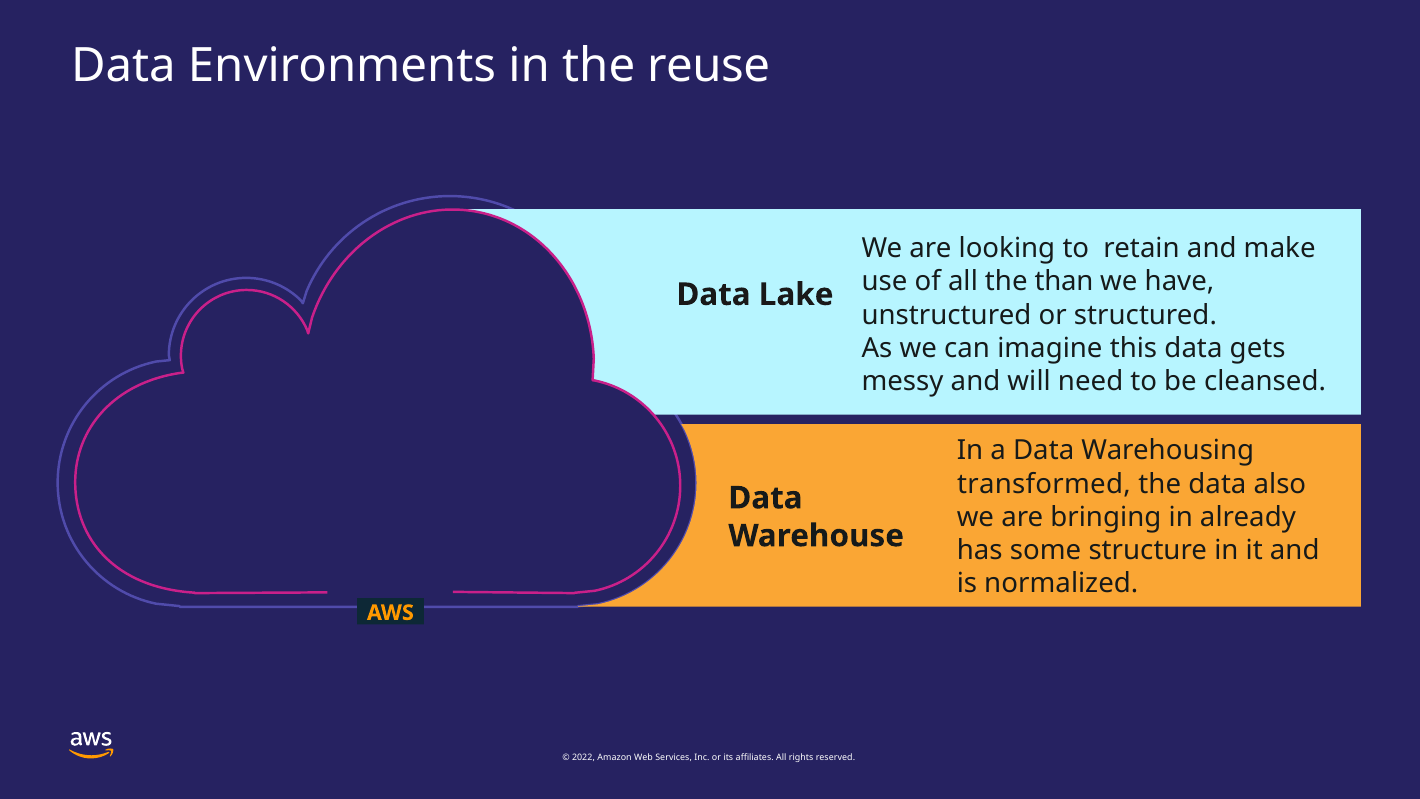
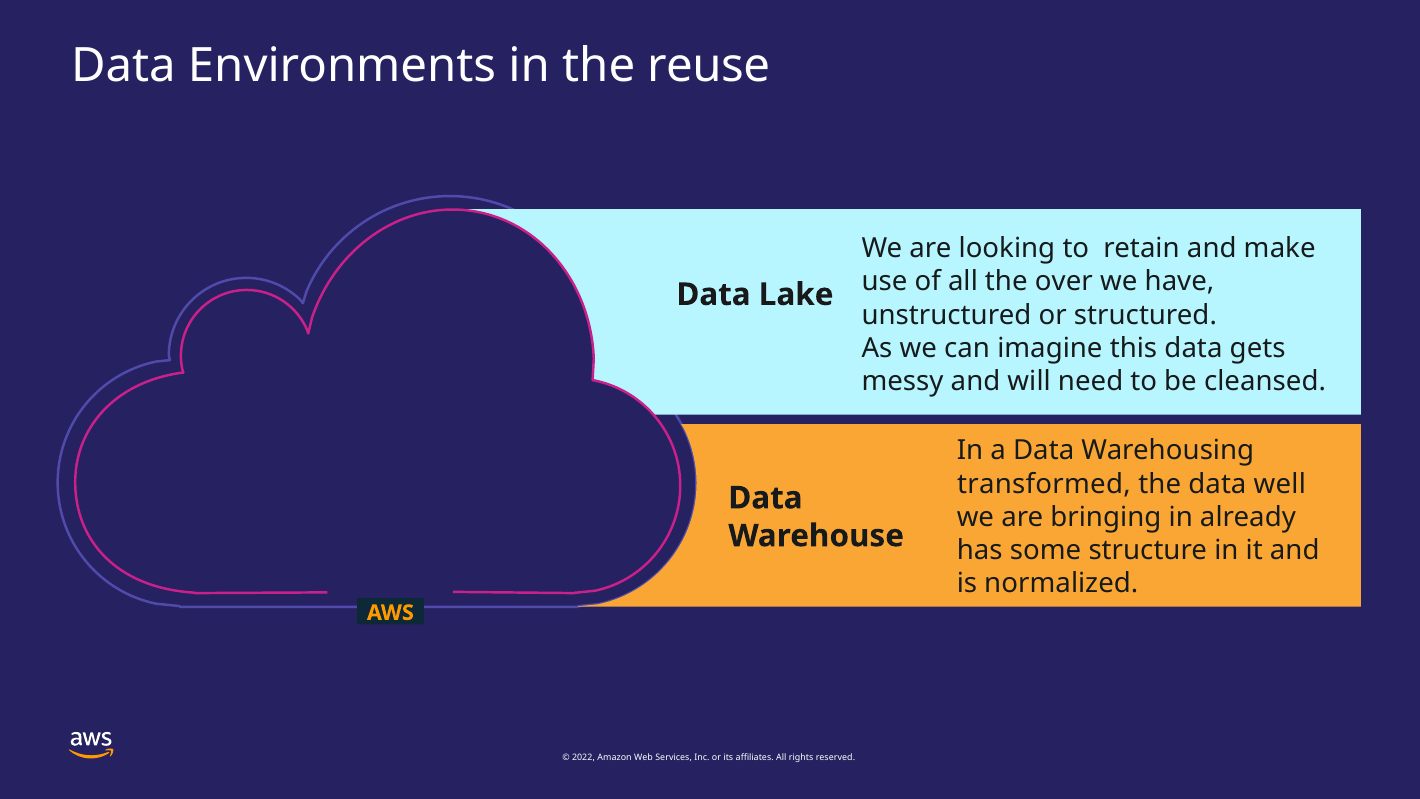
than: than -> over
also: also -> well
